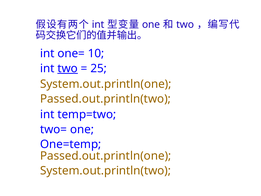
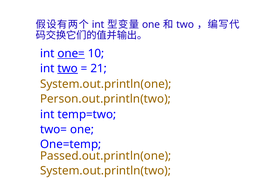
one= underline: none -> present
25: 25 -> 21
Passed.out.println(two: Passed.out.println(two -> Person.out.println(two
